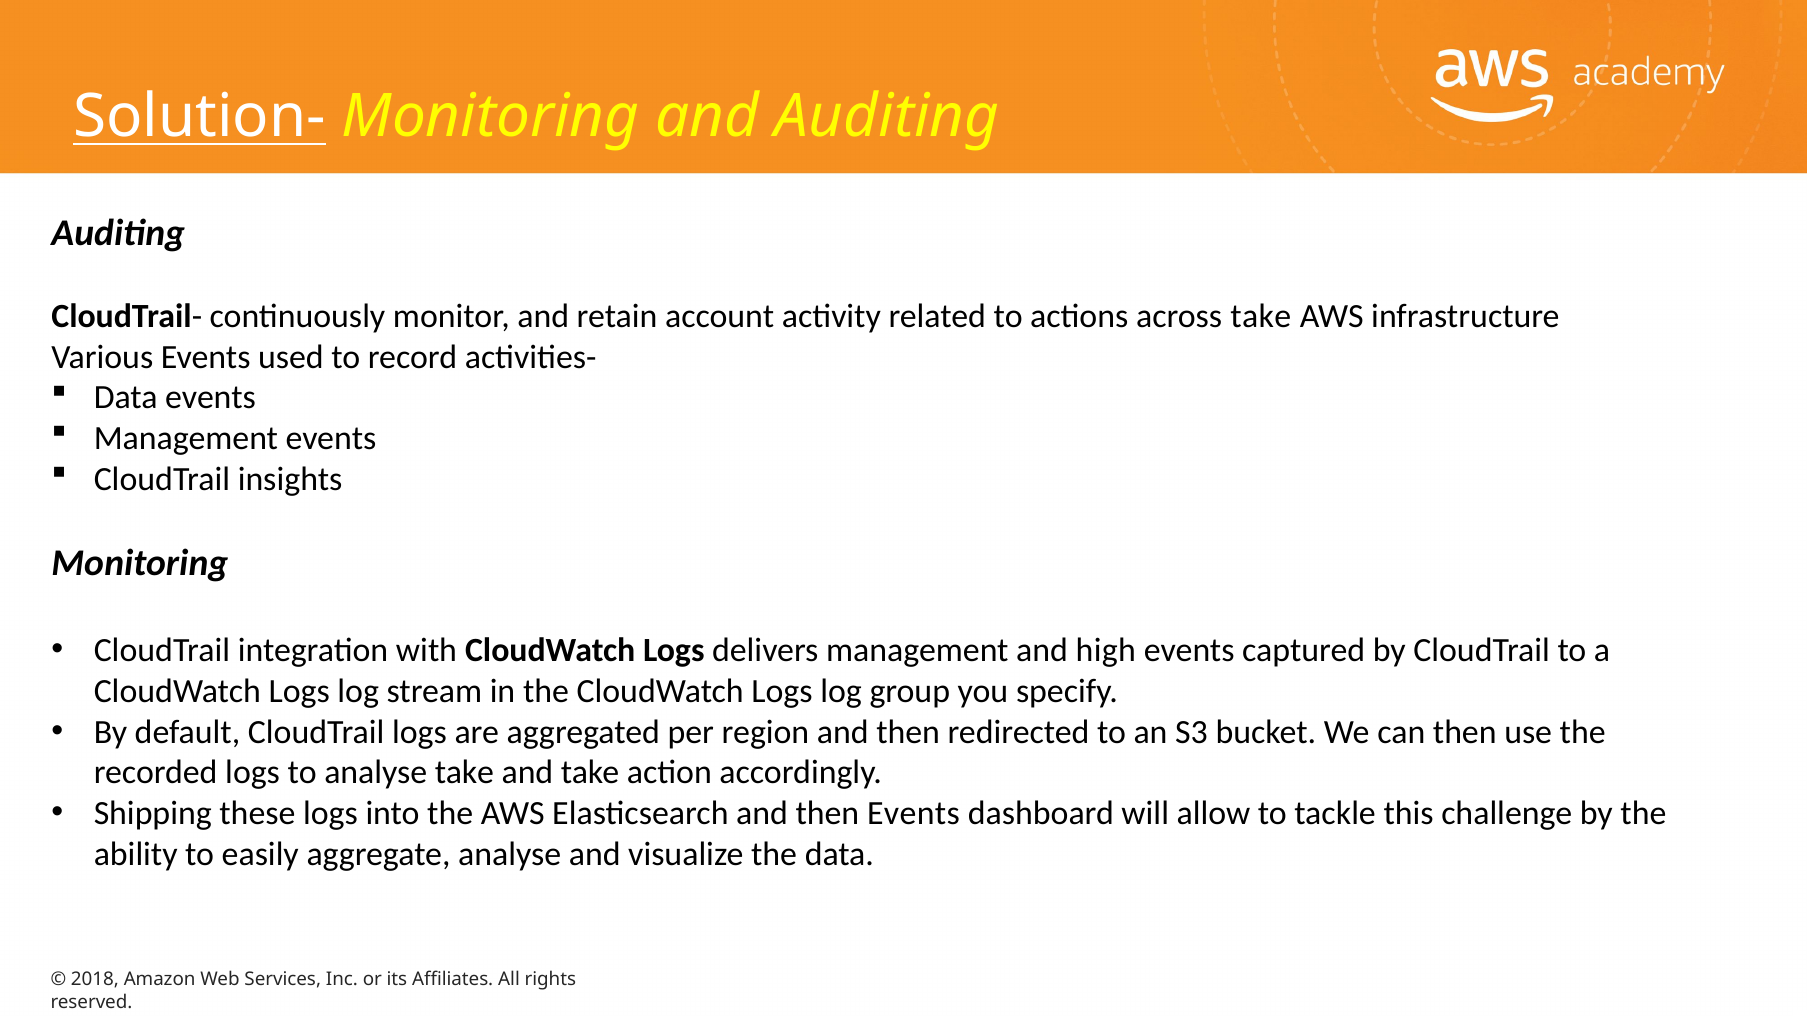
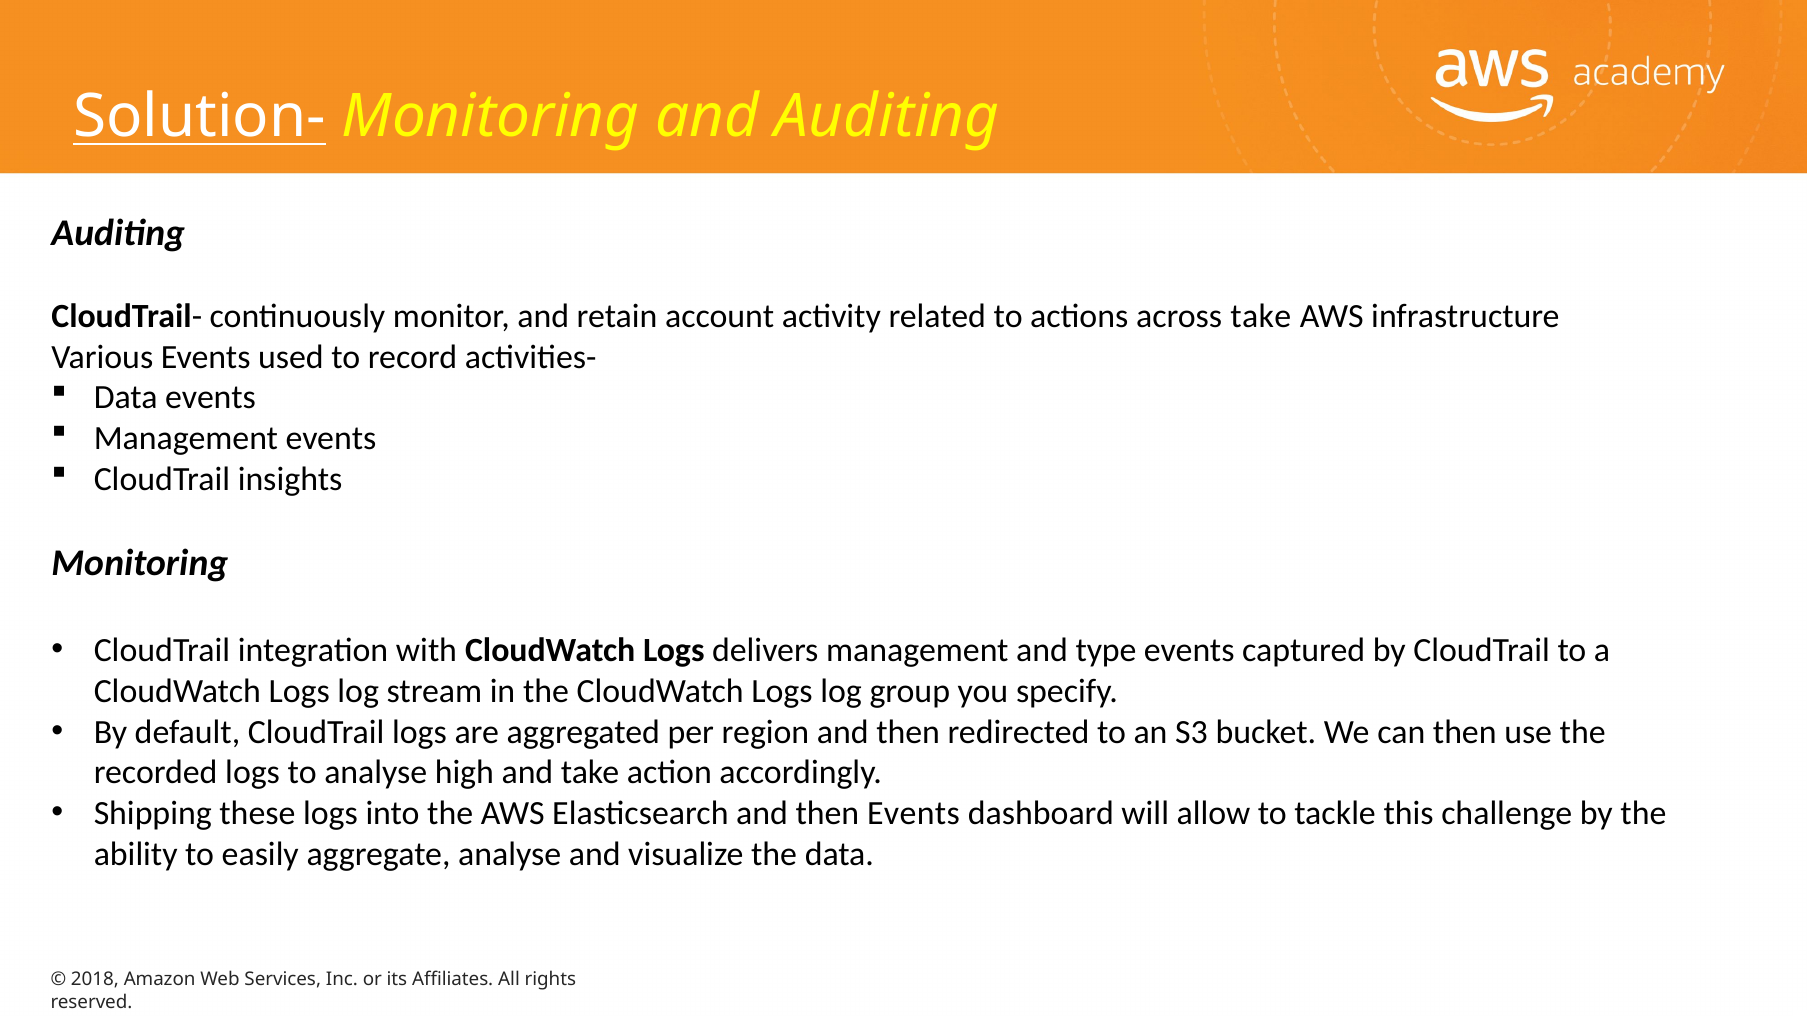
high: high -> type
analyse take: take -> high
